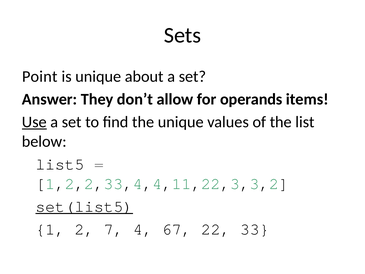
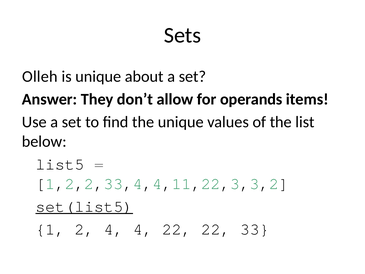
Point: Point -> Olleh
Use underline: present -> none
2 7: 7 -> 4
4 67: 67 -> 22
